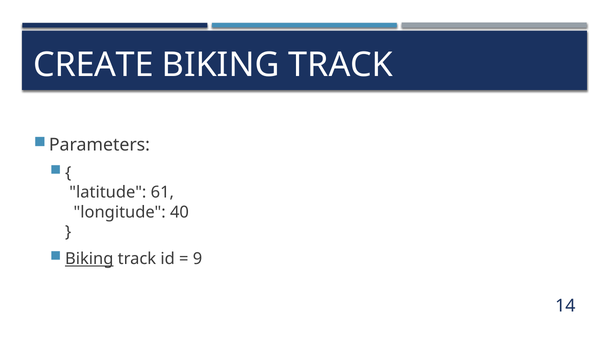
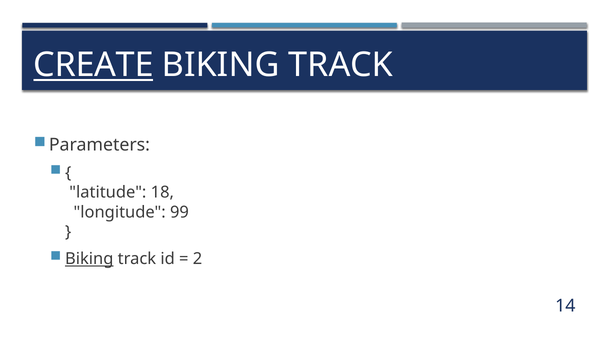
CREATE underline: none -> present
61: 61 -> 18
40: 40 -> 99
9: 9 -> 2
